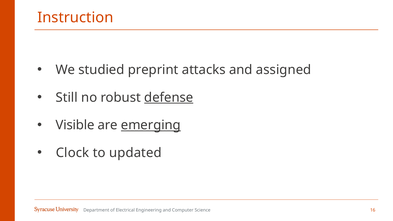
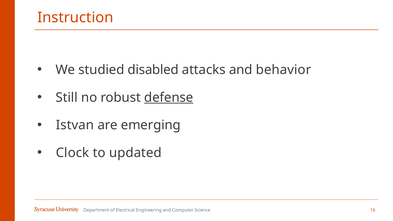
preprint: preprint -> disabled
assigned: assigned -> behavior
Visible: Visible -> Istvan
emerging underline: present -> none
